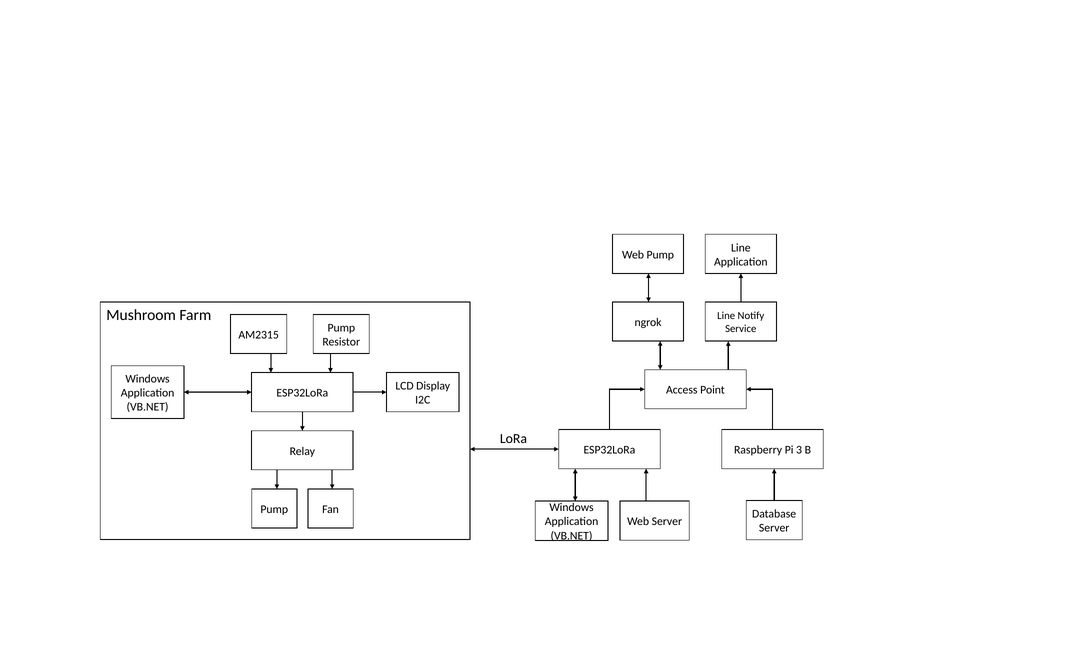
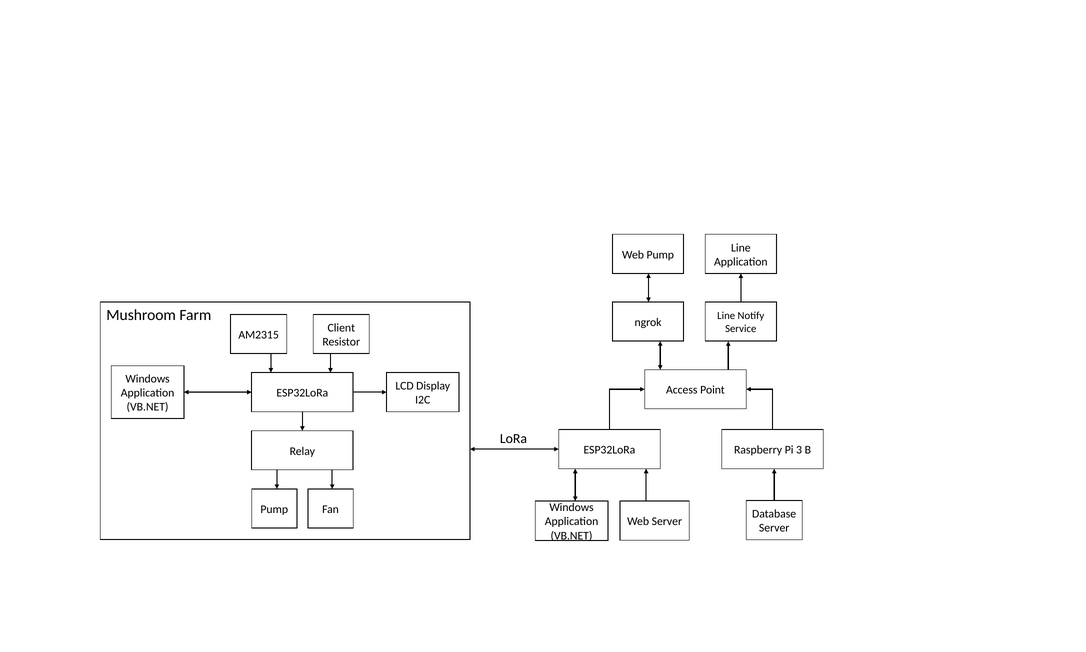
Pump at (341, 327): Pump -> Client
